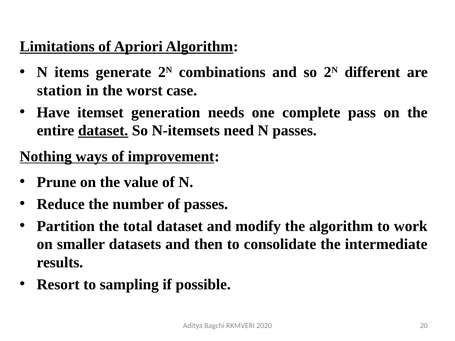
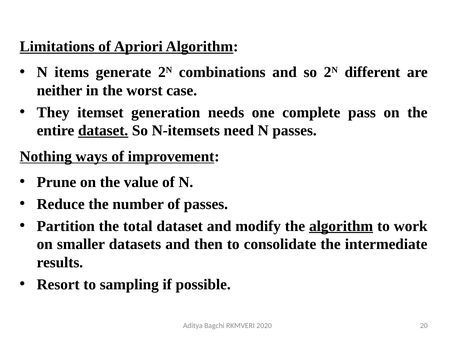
station: station -> neither
Have: Have -> They
algorithm at (341, 226) underline: none -> present
